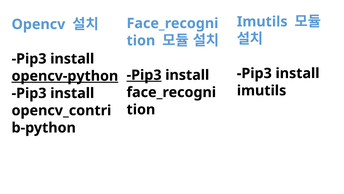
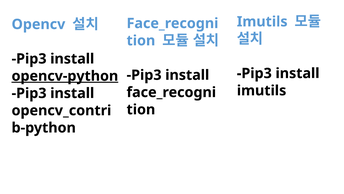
Pip3 at (144, 75) underline: present -> none
